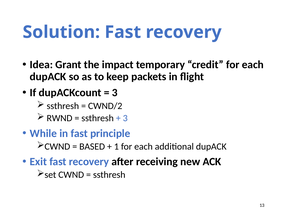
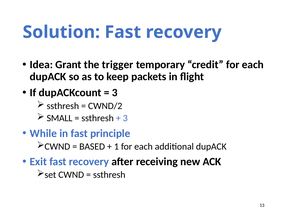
impact: impact -> trigger
RWND: RWND -> SMALL
